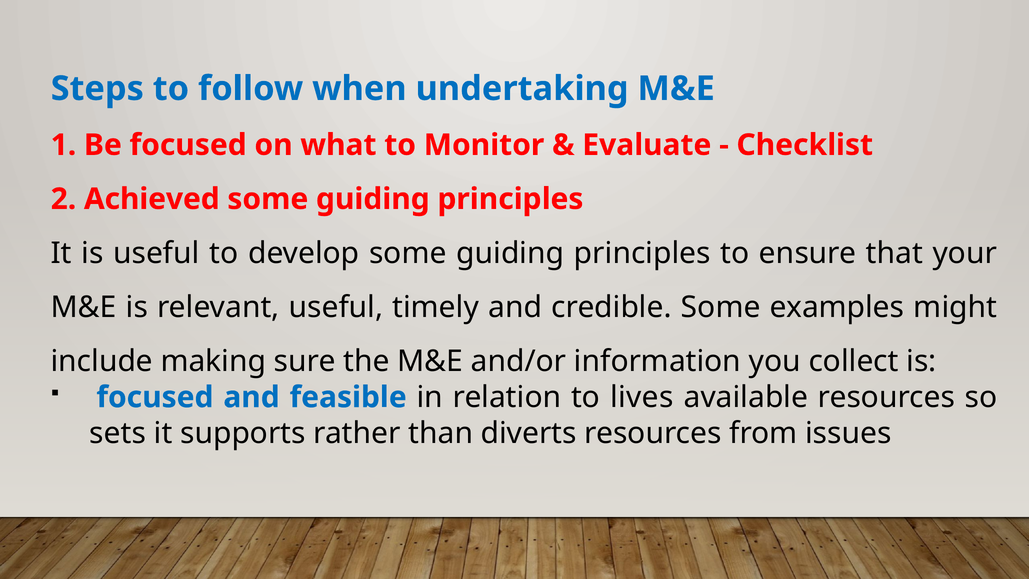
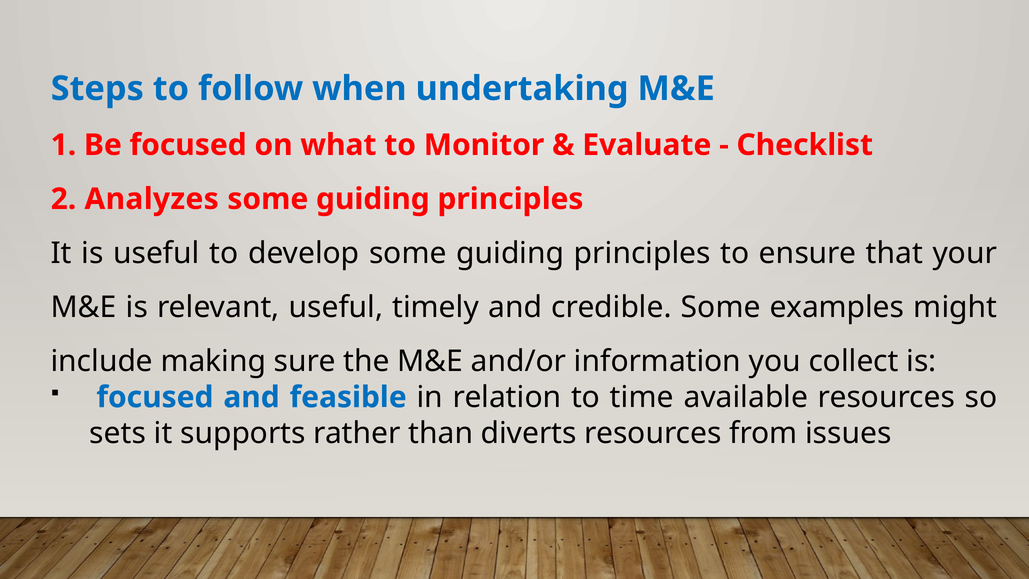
Achieved: Achieved -> Analyzes
lives: lives -> time
